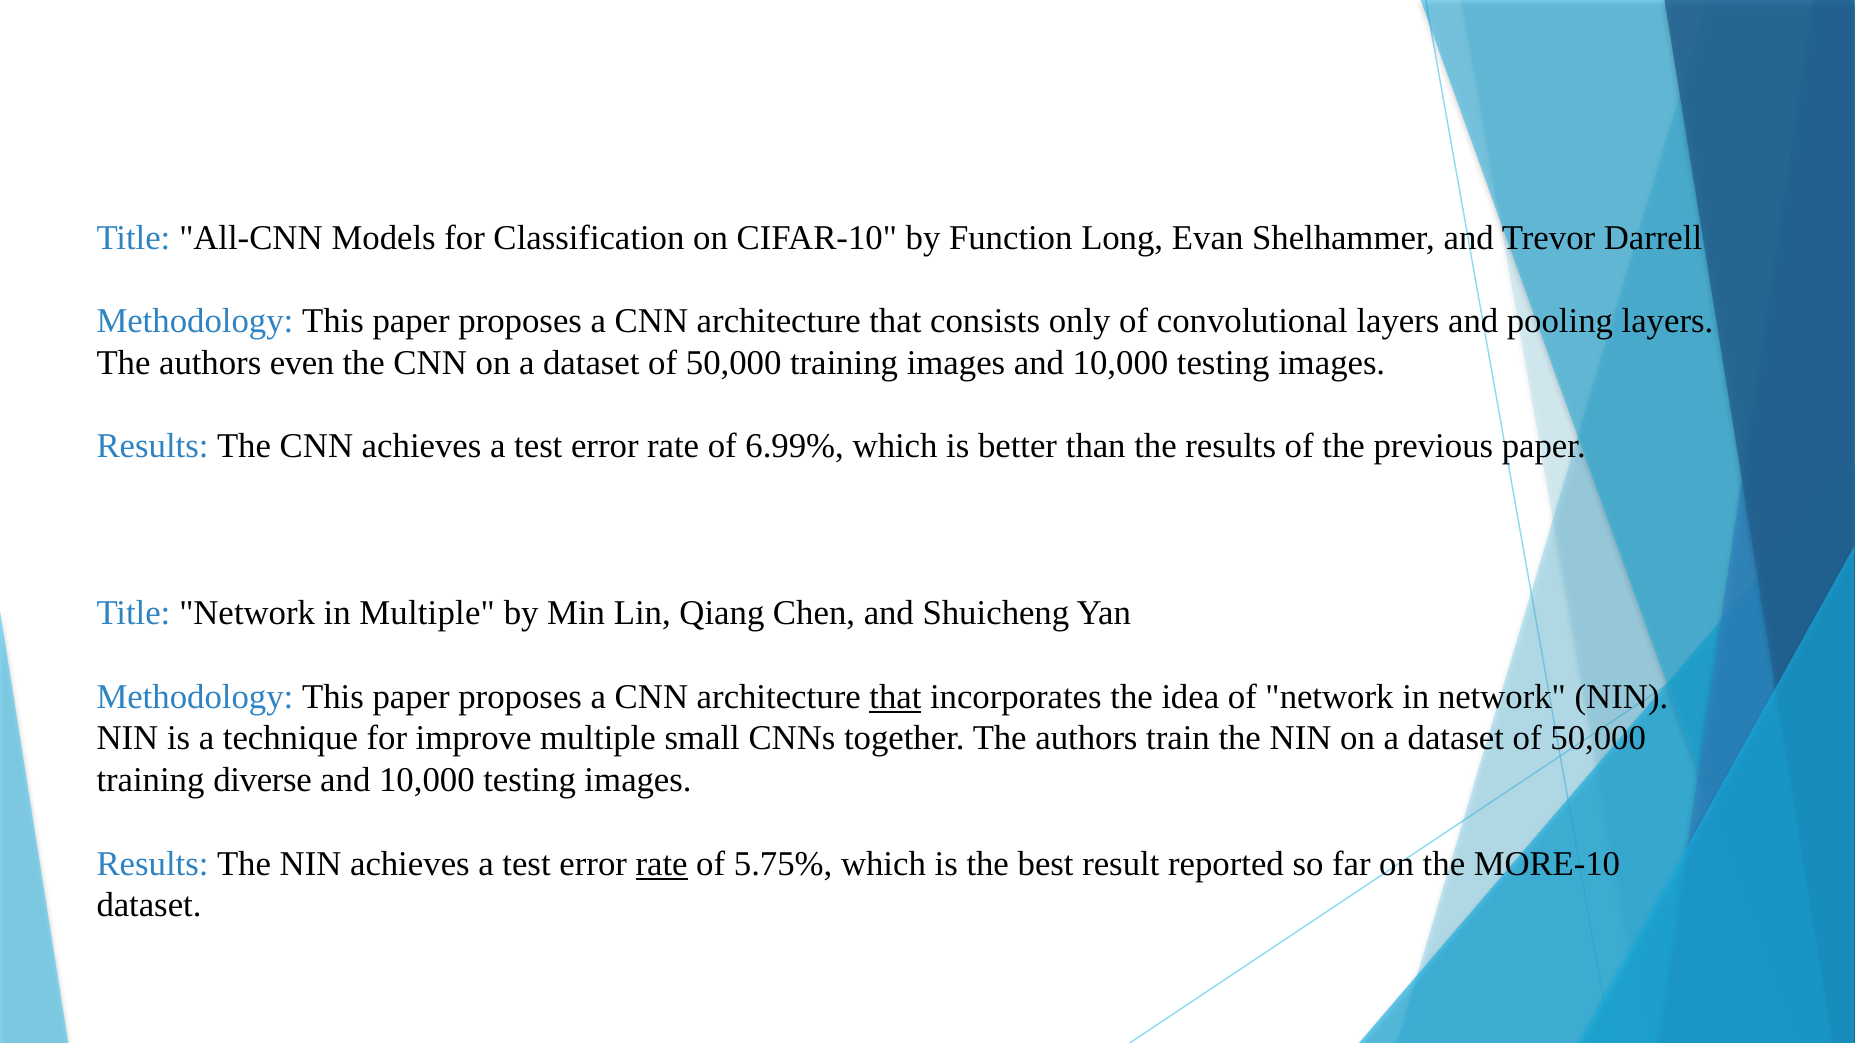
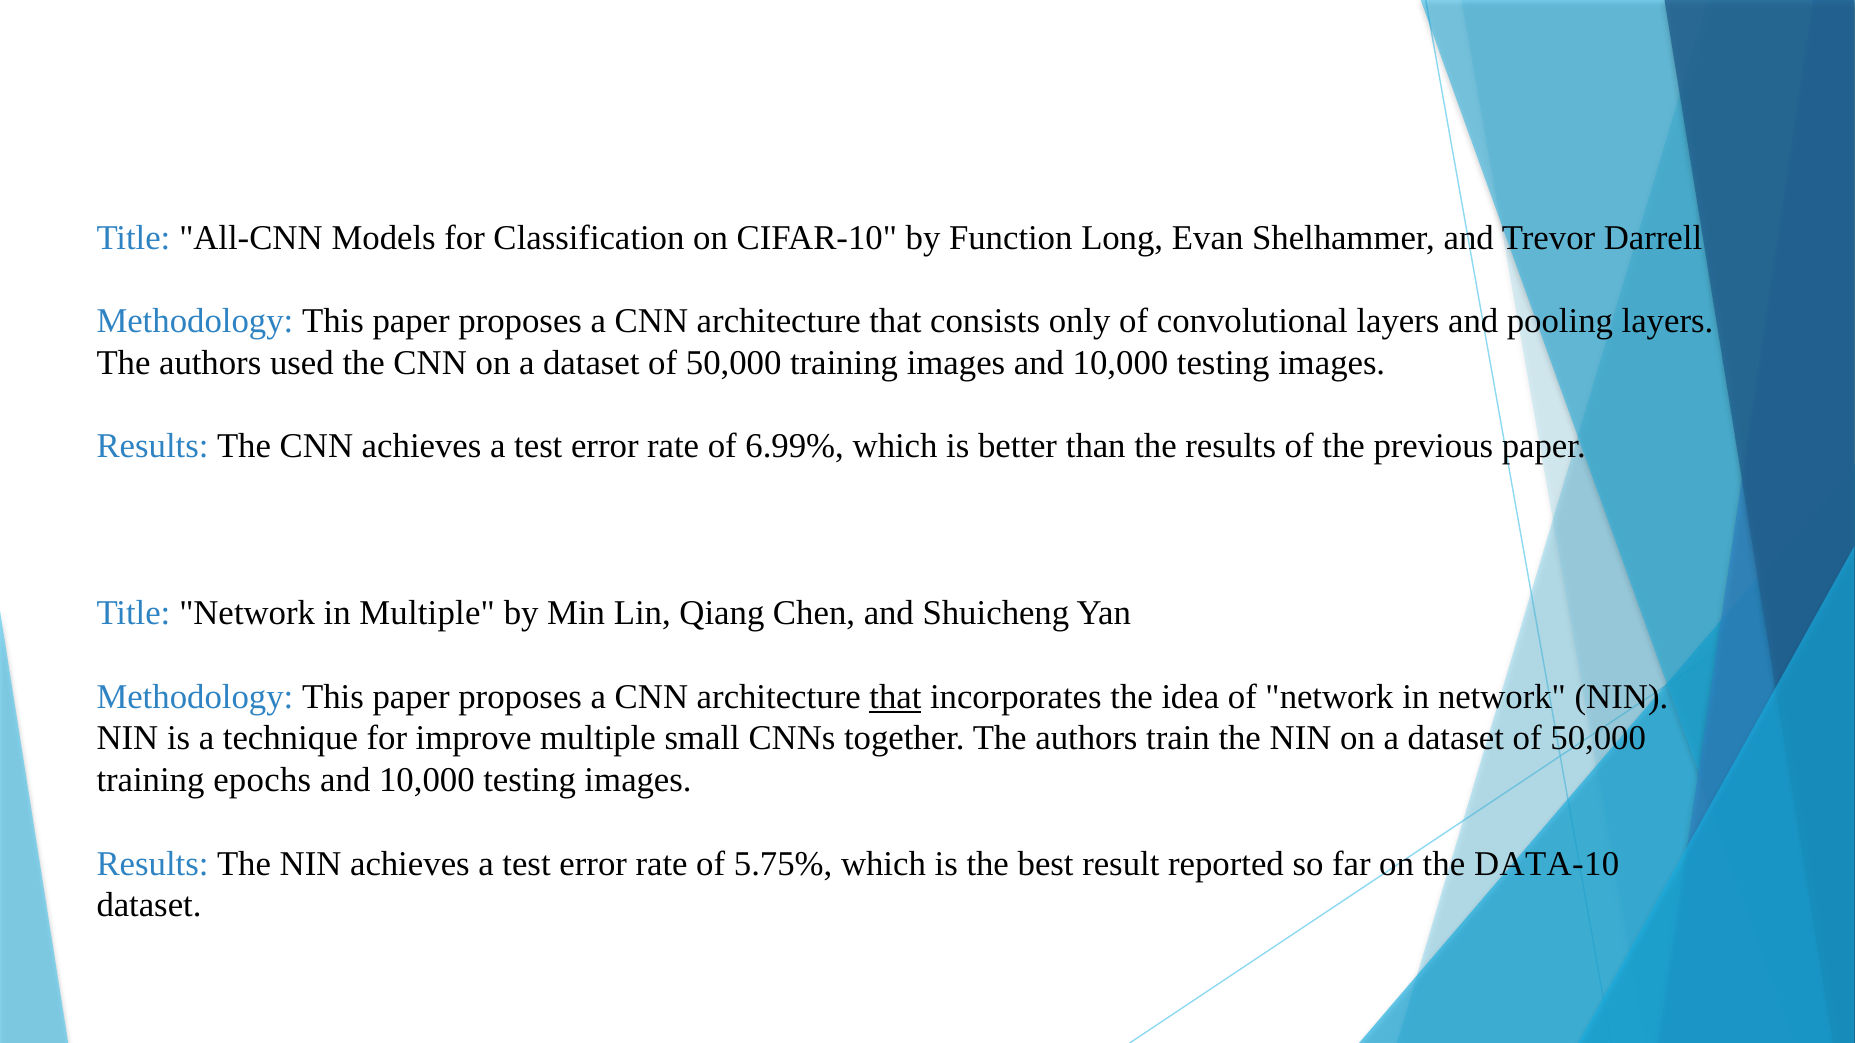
even: even -> used
diverse: diverse -> epochs
rate at (662, 864) underline: present -> none
MORE-10: MORE-10 -> DATA-10
